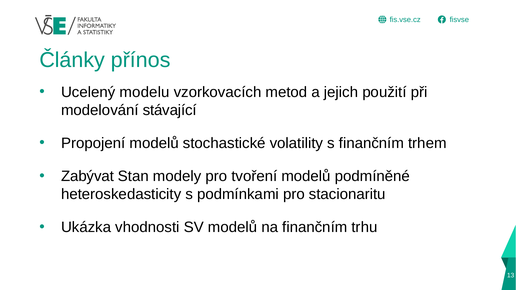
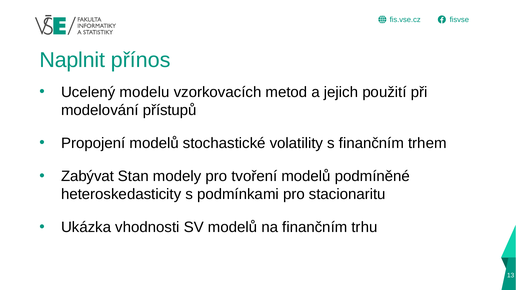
Články: Články -> Naplnit
stávající: stávající -> přístupů
